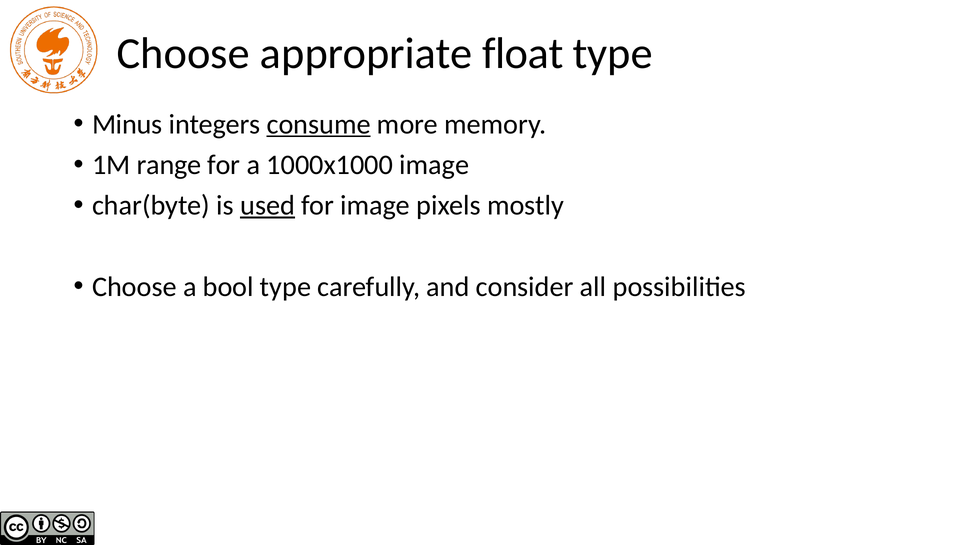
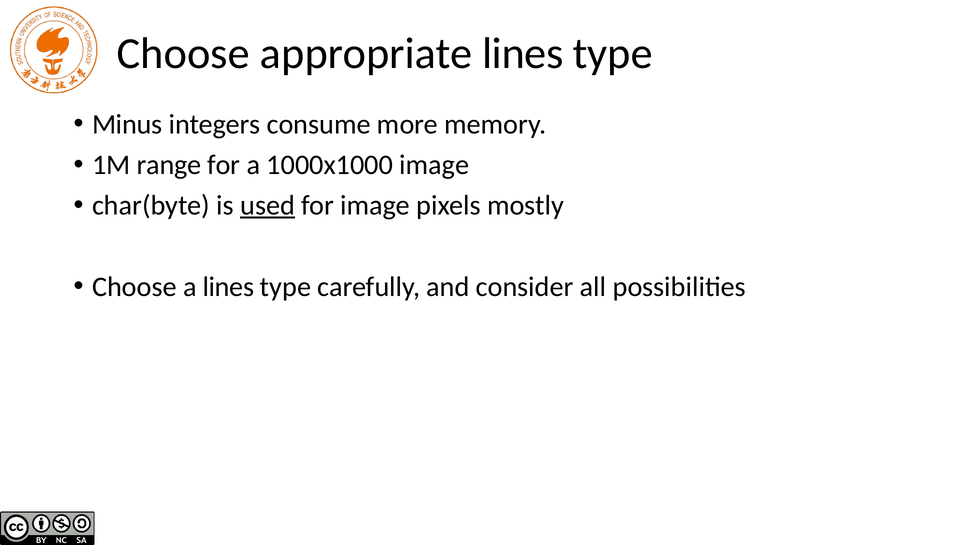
appropriate float: float -> lines
consume underline: present -> none
a bool: bool -> lines
